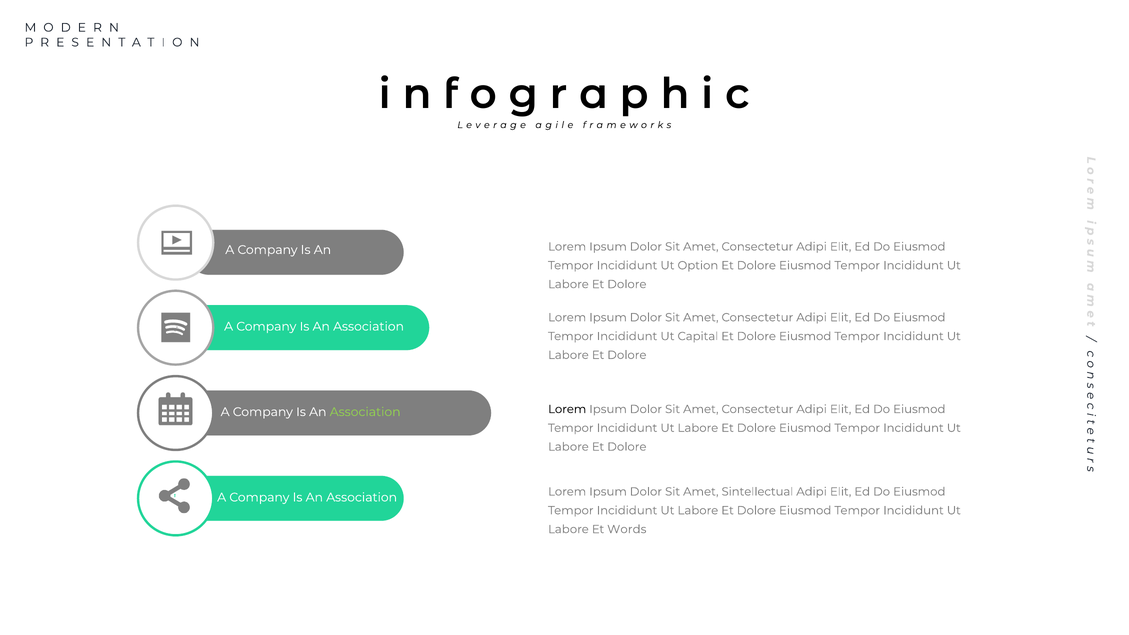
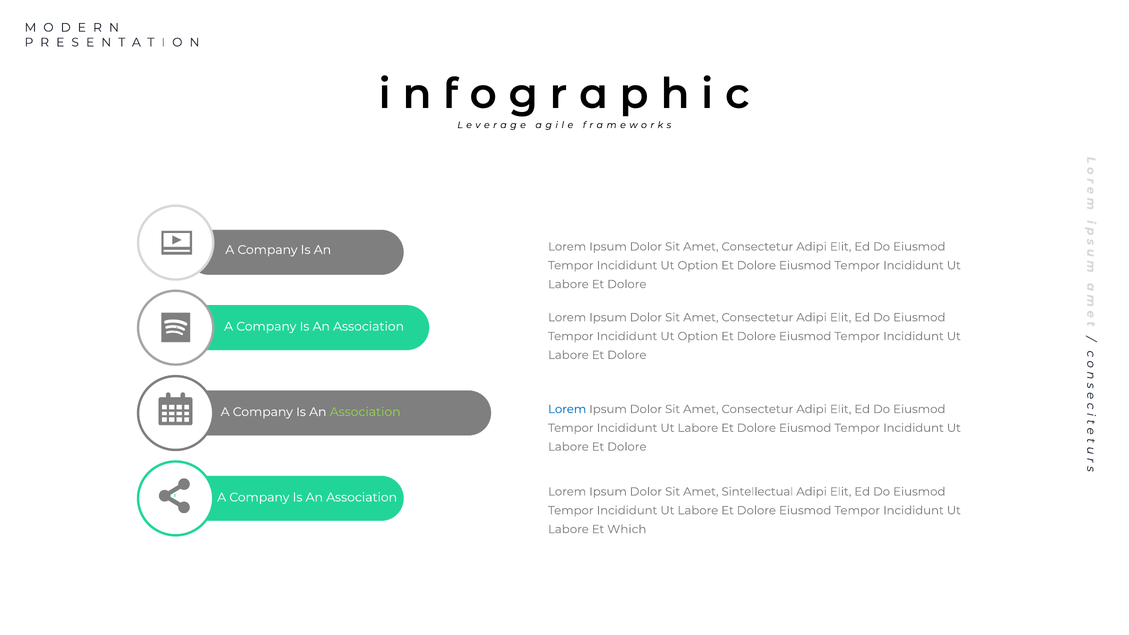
Capital at (698, 336): Capital -> Option
Lorem at (567, 409) colour: black -> blue
Words: Words -> Which
